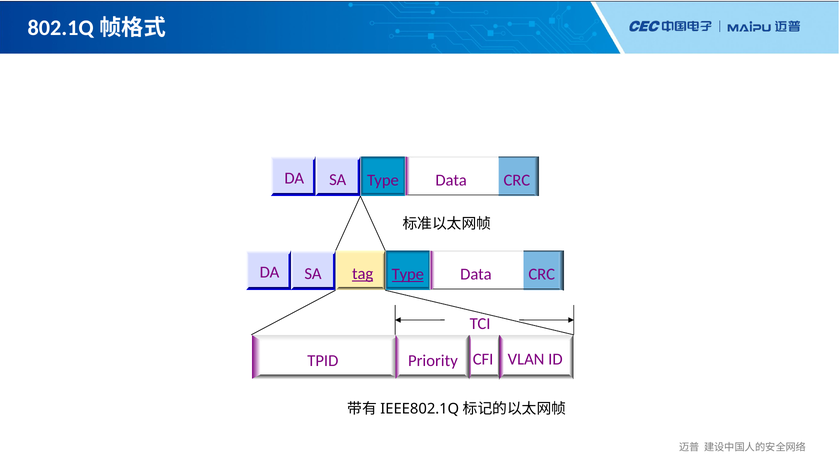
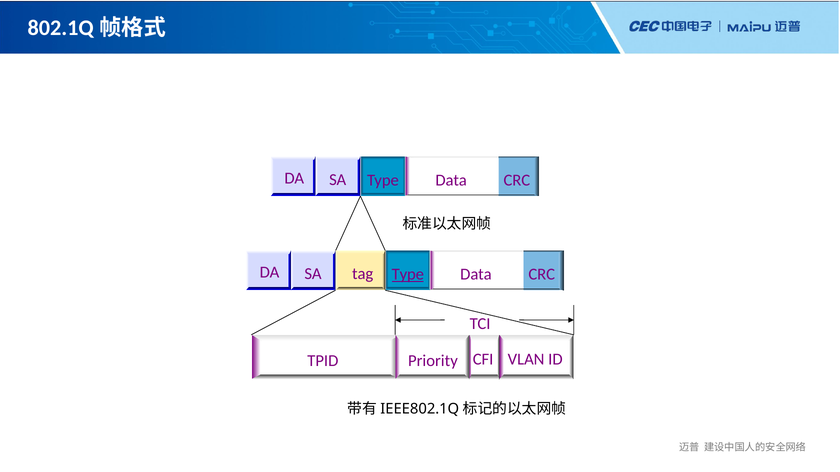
tag underline: present -> none
